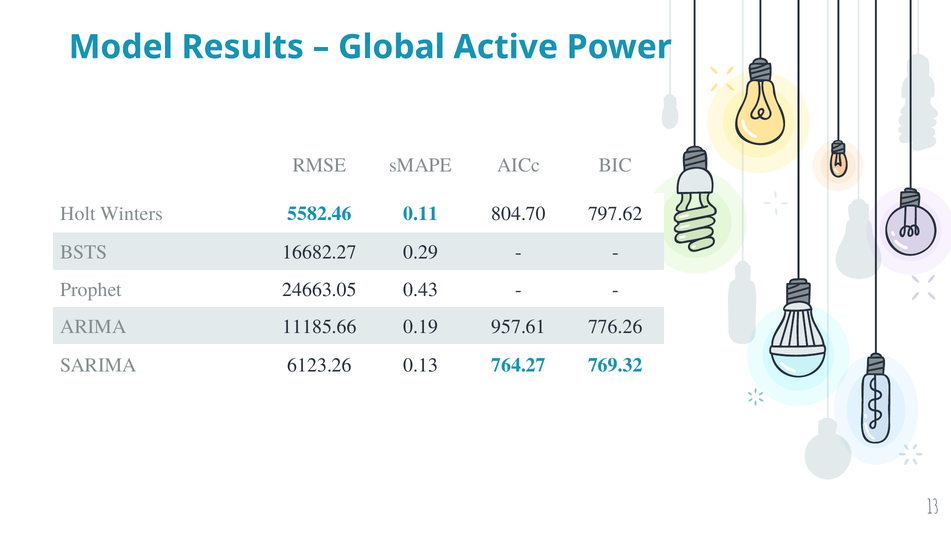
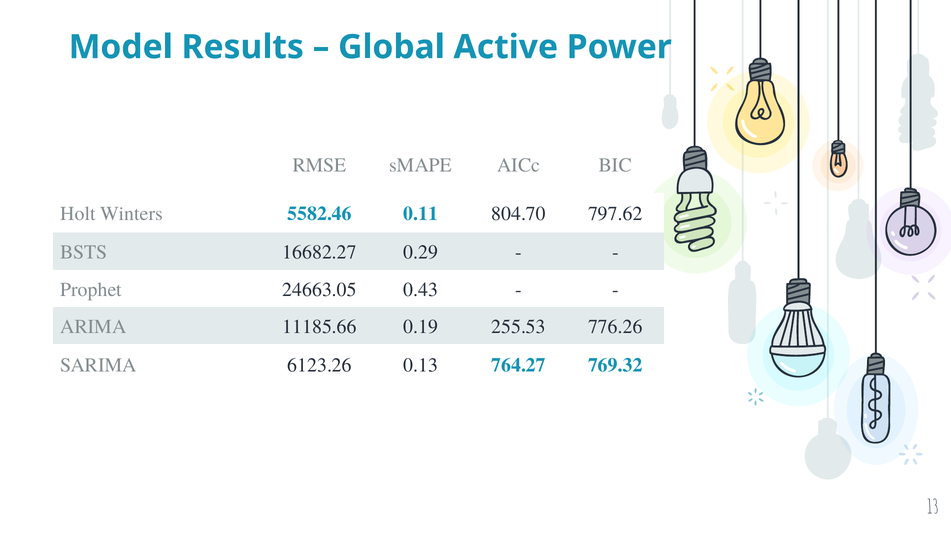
957.61: 957.61 -> 255.53
